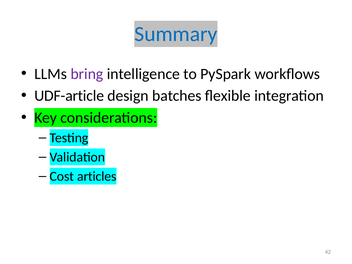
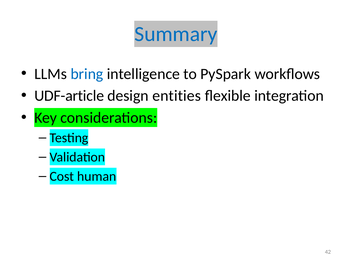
bring colour: purple -> blue
batches: batches -> entities
articles: articles -> human
